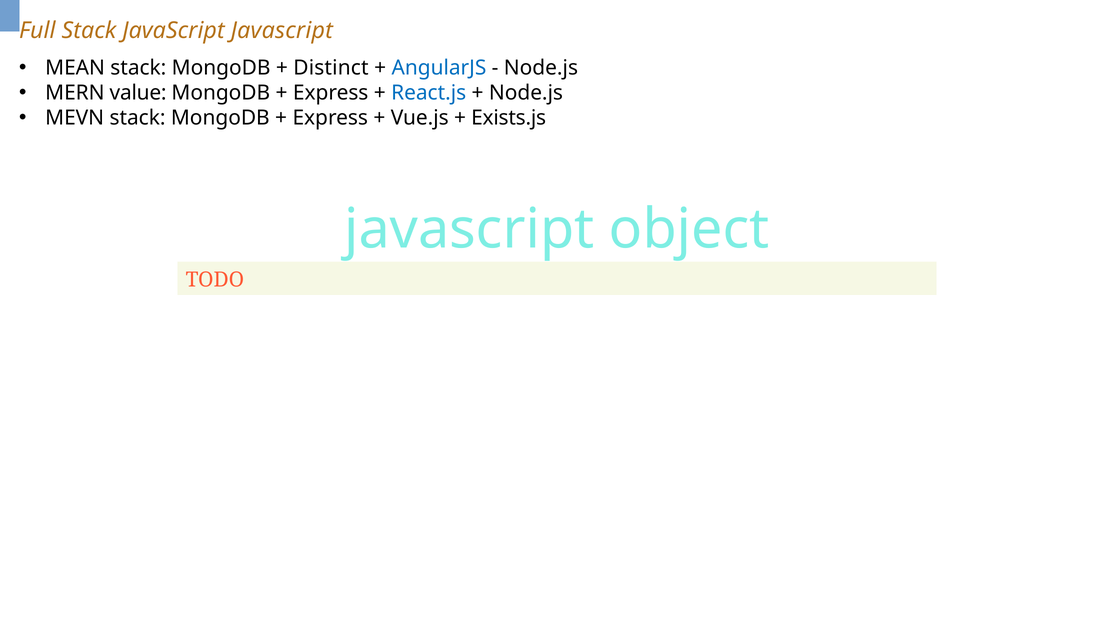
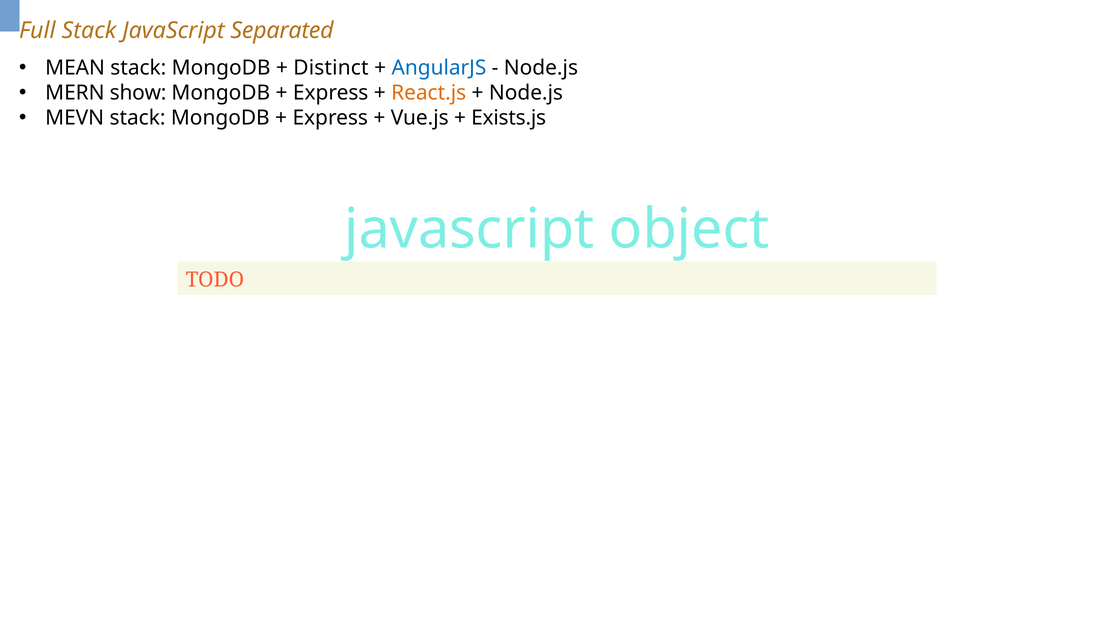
JavaScript Javascript: Javascript -> Separated
value: value -> show
React.js colour: blue -> orange
